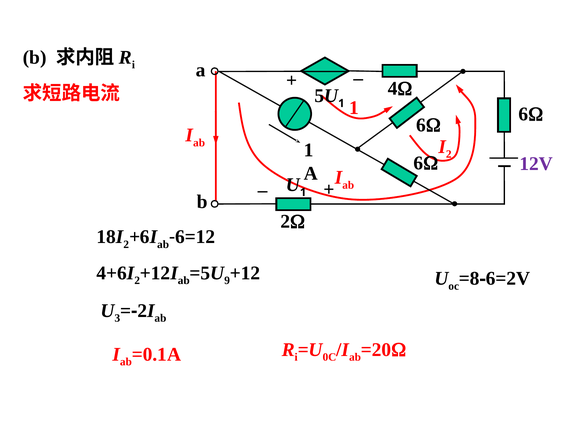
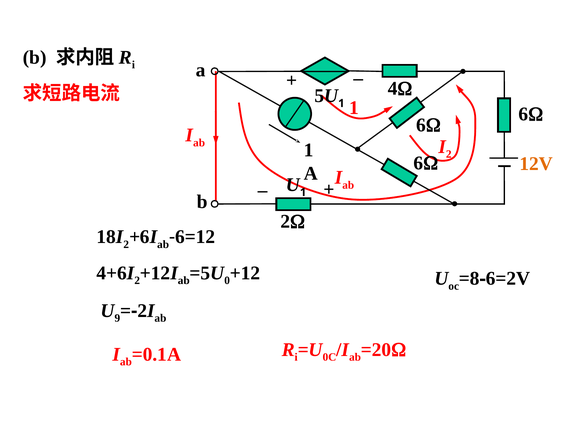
12V colour: purple -> orange
9: 9 -> 0
3: 3 -> 9
